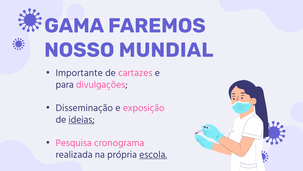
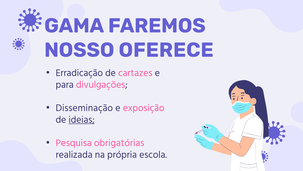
MUNDIAL: MUNDIAL -> OFERECE
Importante: Importante -> Erradicação
cronograma: cronograma -> obrigatórias
escola underline: present -> none
